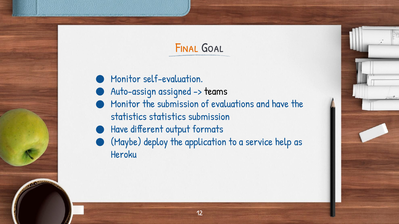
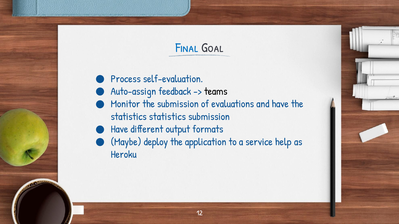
Final colour: orange -> blue
Monitor at (126, 79): Monitor -> Process
assigned: assigned -> feedback
